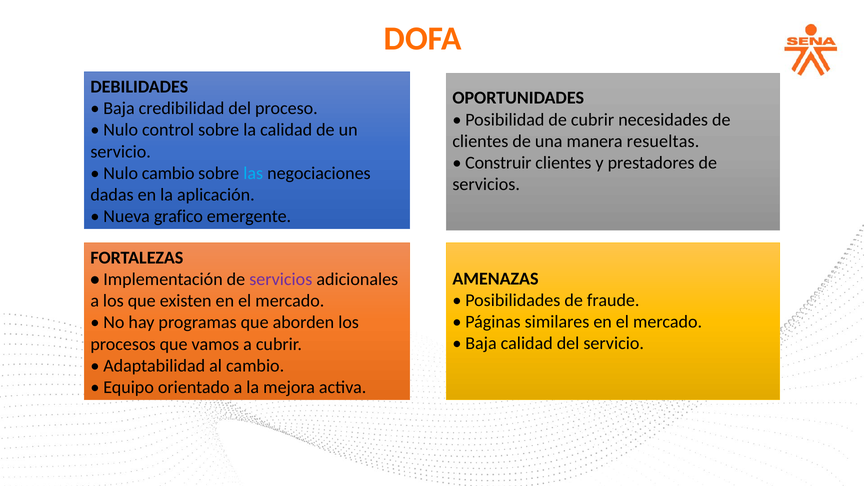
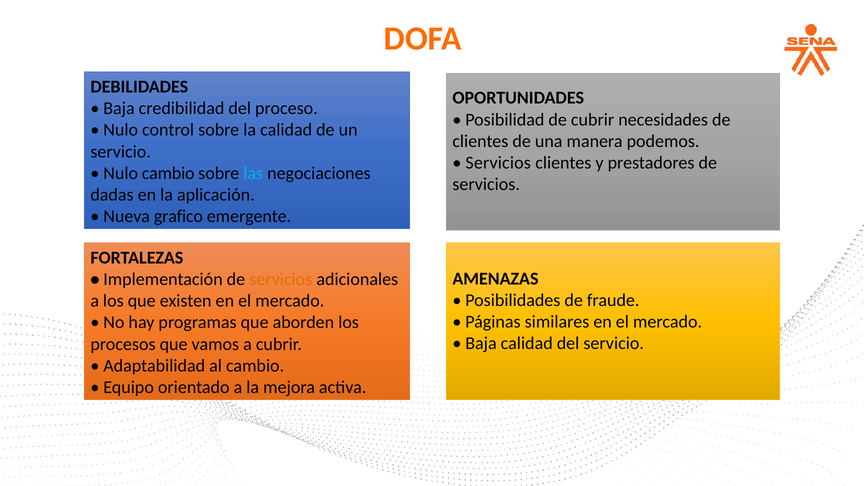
resueltas: resueltas -> podemos
Construir at (498, 163): Construir -> Servicios
servicios at (281, 279) colour: purple -> orange
